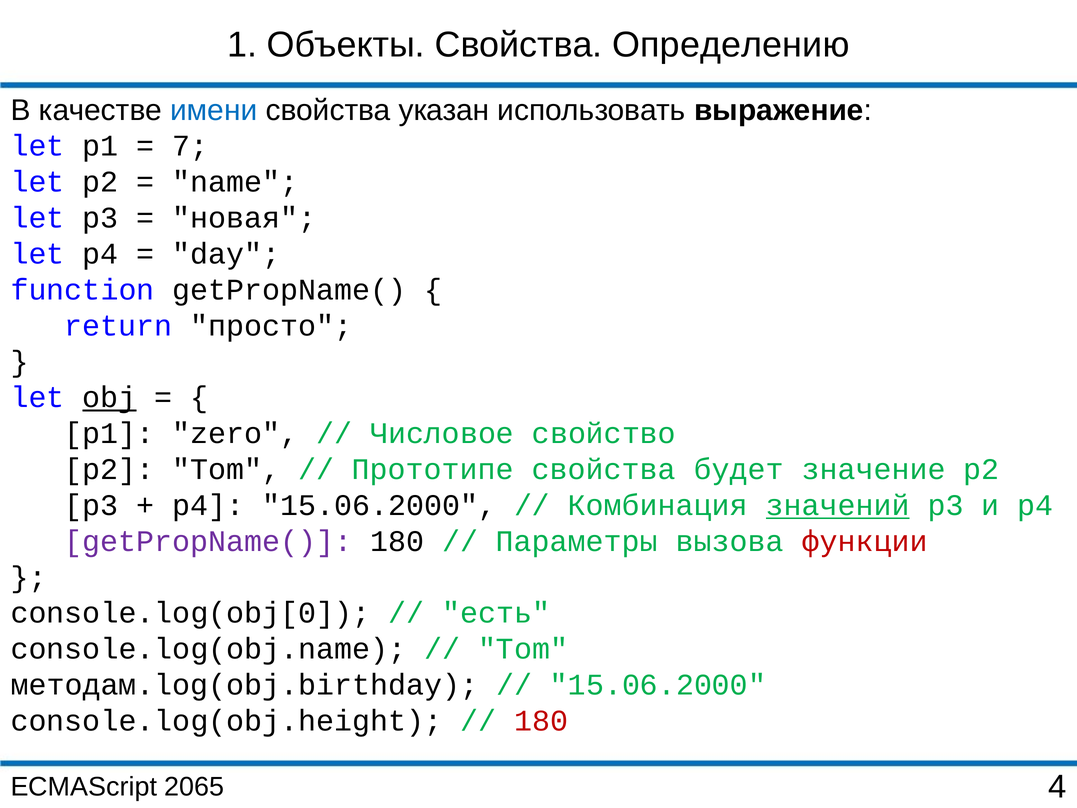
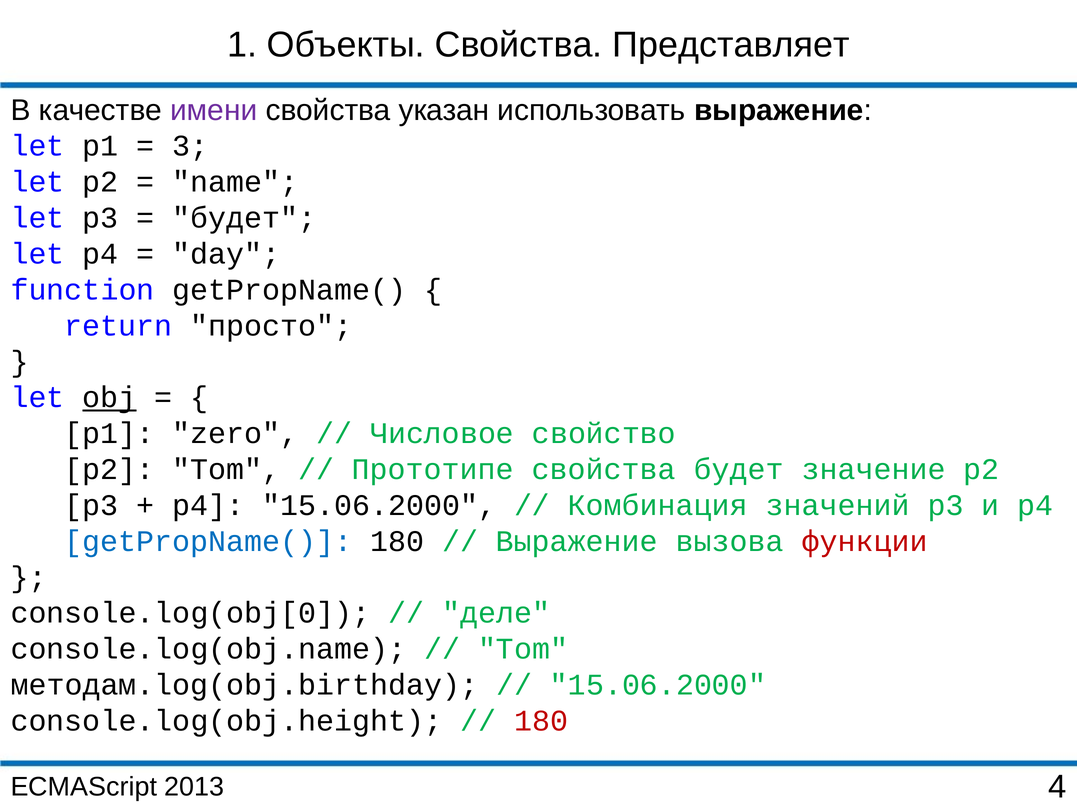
Определению: Определению -> Представляет
имени colour: blue -> purple
7: 7 -> 3
новая at (244, 218): новая -> будет
значений underline: present -> none
getPropName( at (208, 541) colour: purple -> blue
Параметры at (577, 541): Параметры -> Выражение
есть: есть -> деле
2065: 2065 -> 2013
